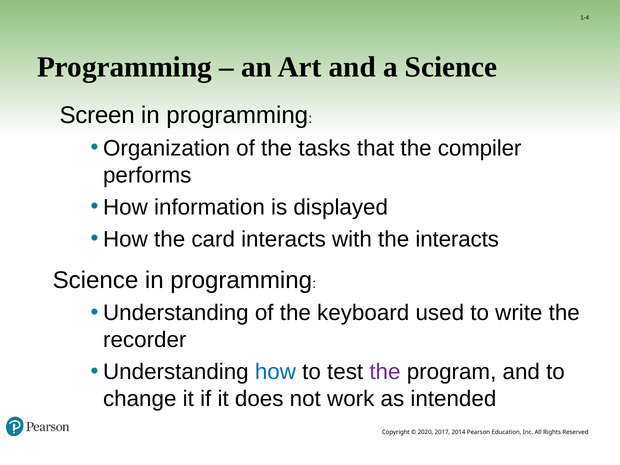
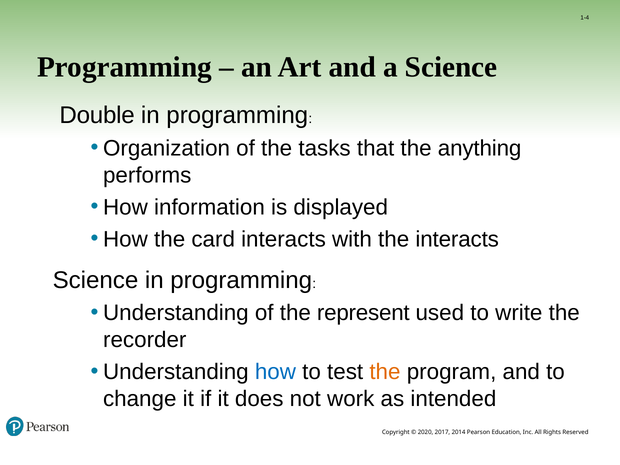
Screen: Screen -> Double
compiler: compiler -> anything
keyboard: keyboard -> represent
the at (385, 372) colour: purple -> orange
